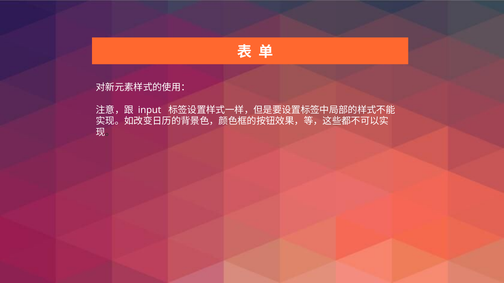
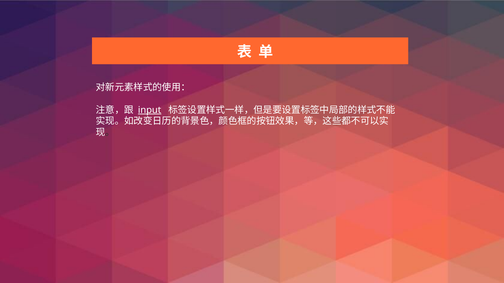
input underline: none -> present
